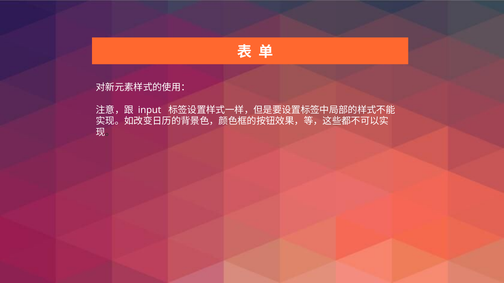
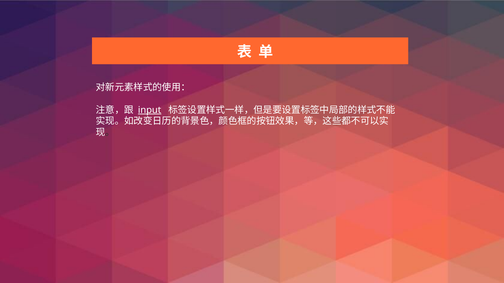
input underline: none -> present
